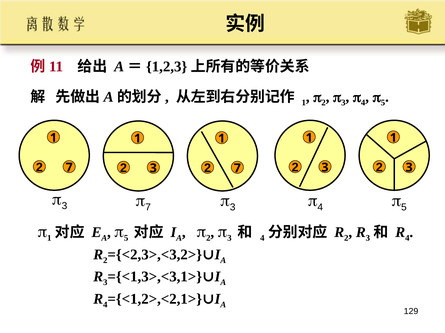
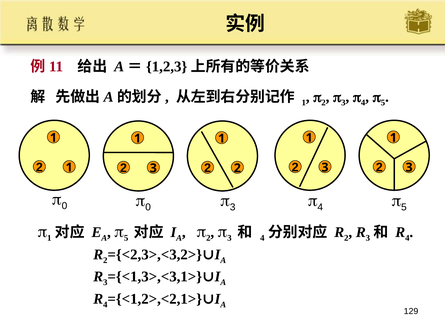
7 at (69, 168): 7 -> 1
7 at (237, 169): 7 -> 2
3 at (64, 206): 3 -> 0
7 at (148, 208): 7 -> 0
